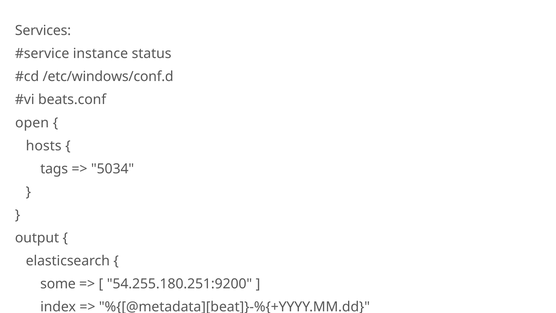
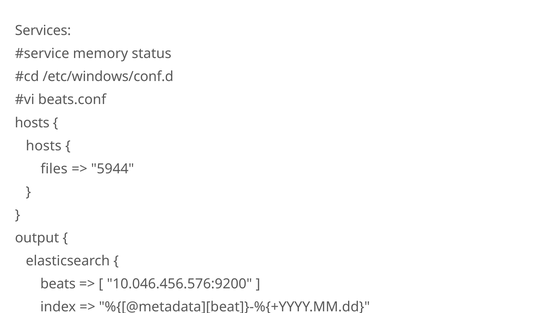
instance: instance -> memory
open at (32, 123): open -> hosts
tags: tags -> files
5034: 5034 -> 5944
some: some -> beats
54.255.180.251:9200: 54.255.180.251:9200 -> 10.046.456.576:9200
